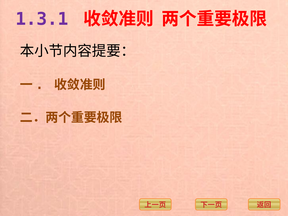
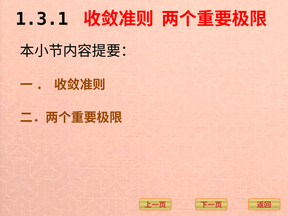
1.3.1 colour: purple -> black
